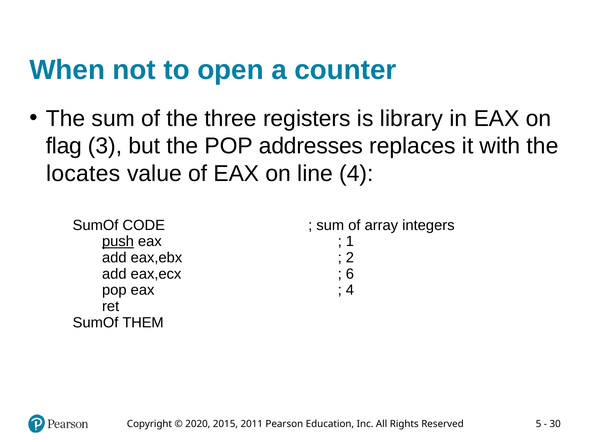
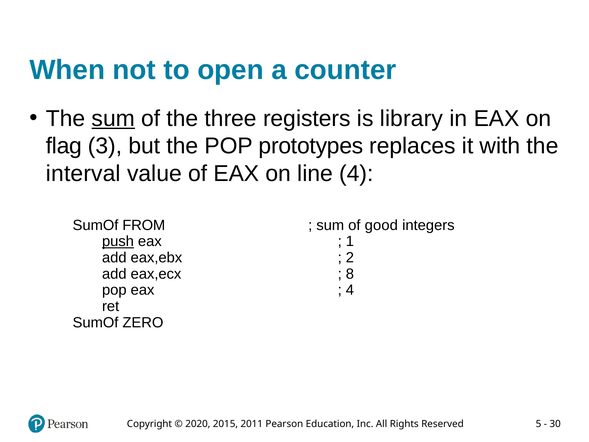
sum at (113, 118) underline: none -> present
addresses: addresses -> prototypes
locates: locates -> interval
CODE: CODE -> FROM
array: array -> good
6: 6 -> 8
THEM: THEM -> ZERO
